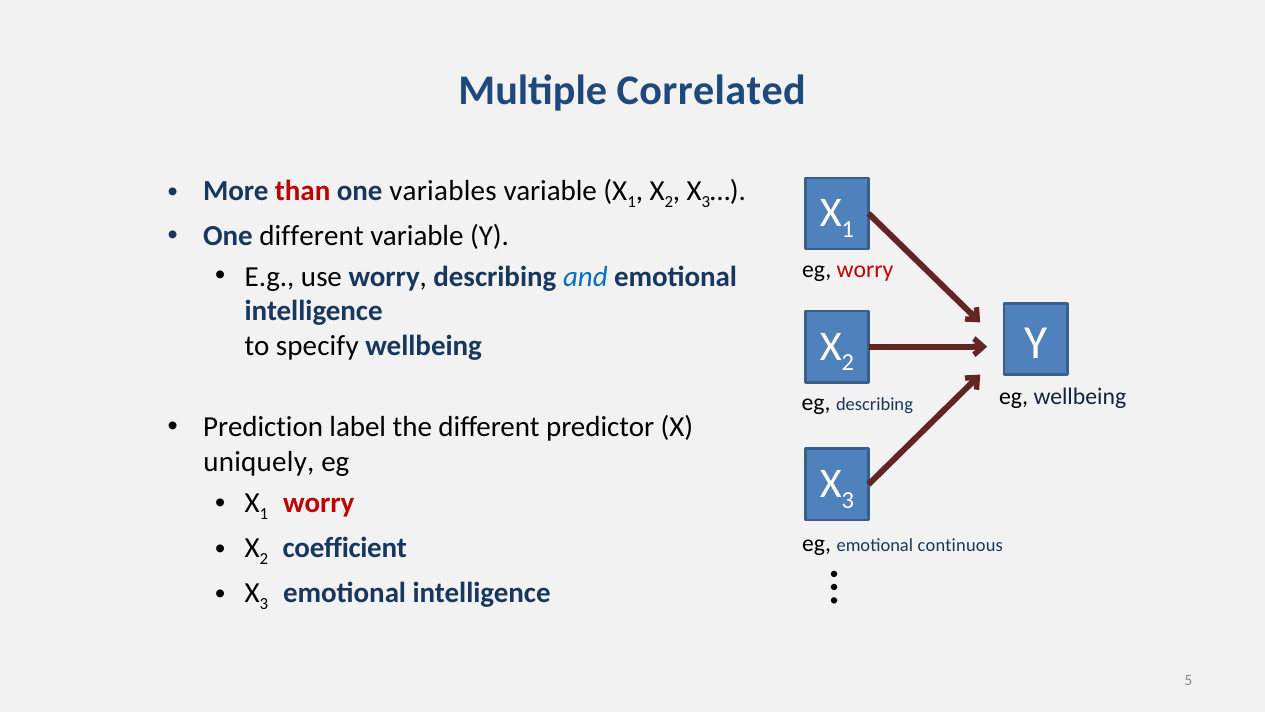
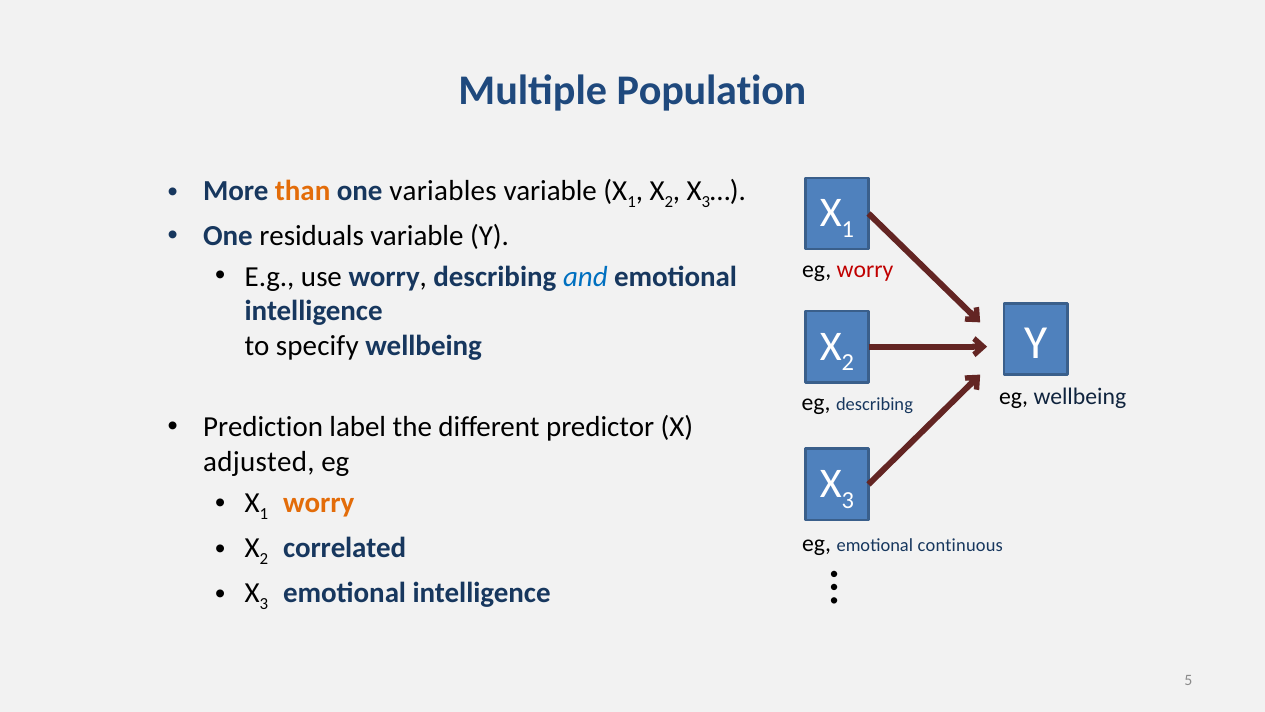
Correlated: Correlated -> Population
than colour: red -> orange
One different: different -> residuals
uniquely: uniquely -> adjusted
worry at (319, 502) colour: red -> orange
coefficient: coefficient -> correlated
